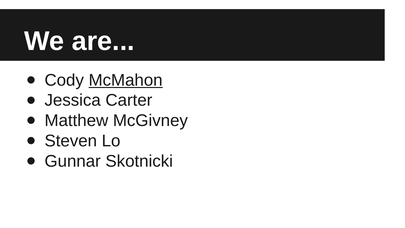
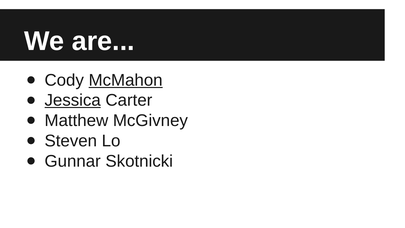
Jessica underline: none -> present
